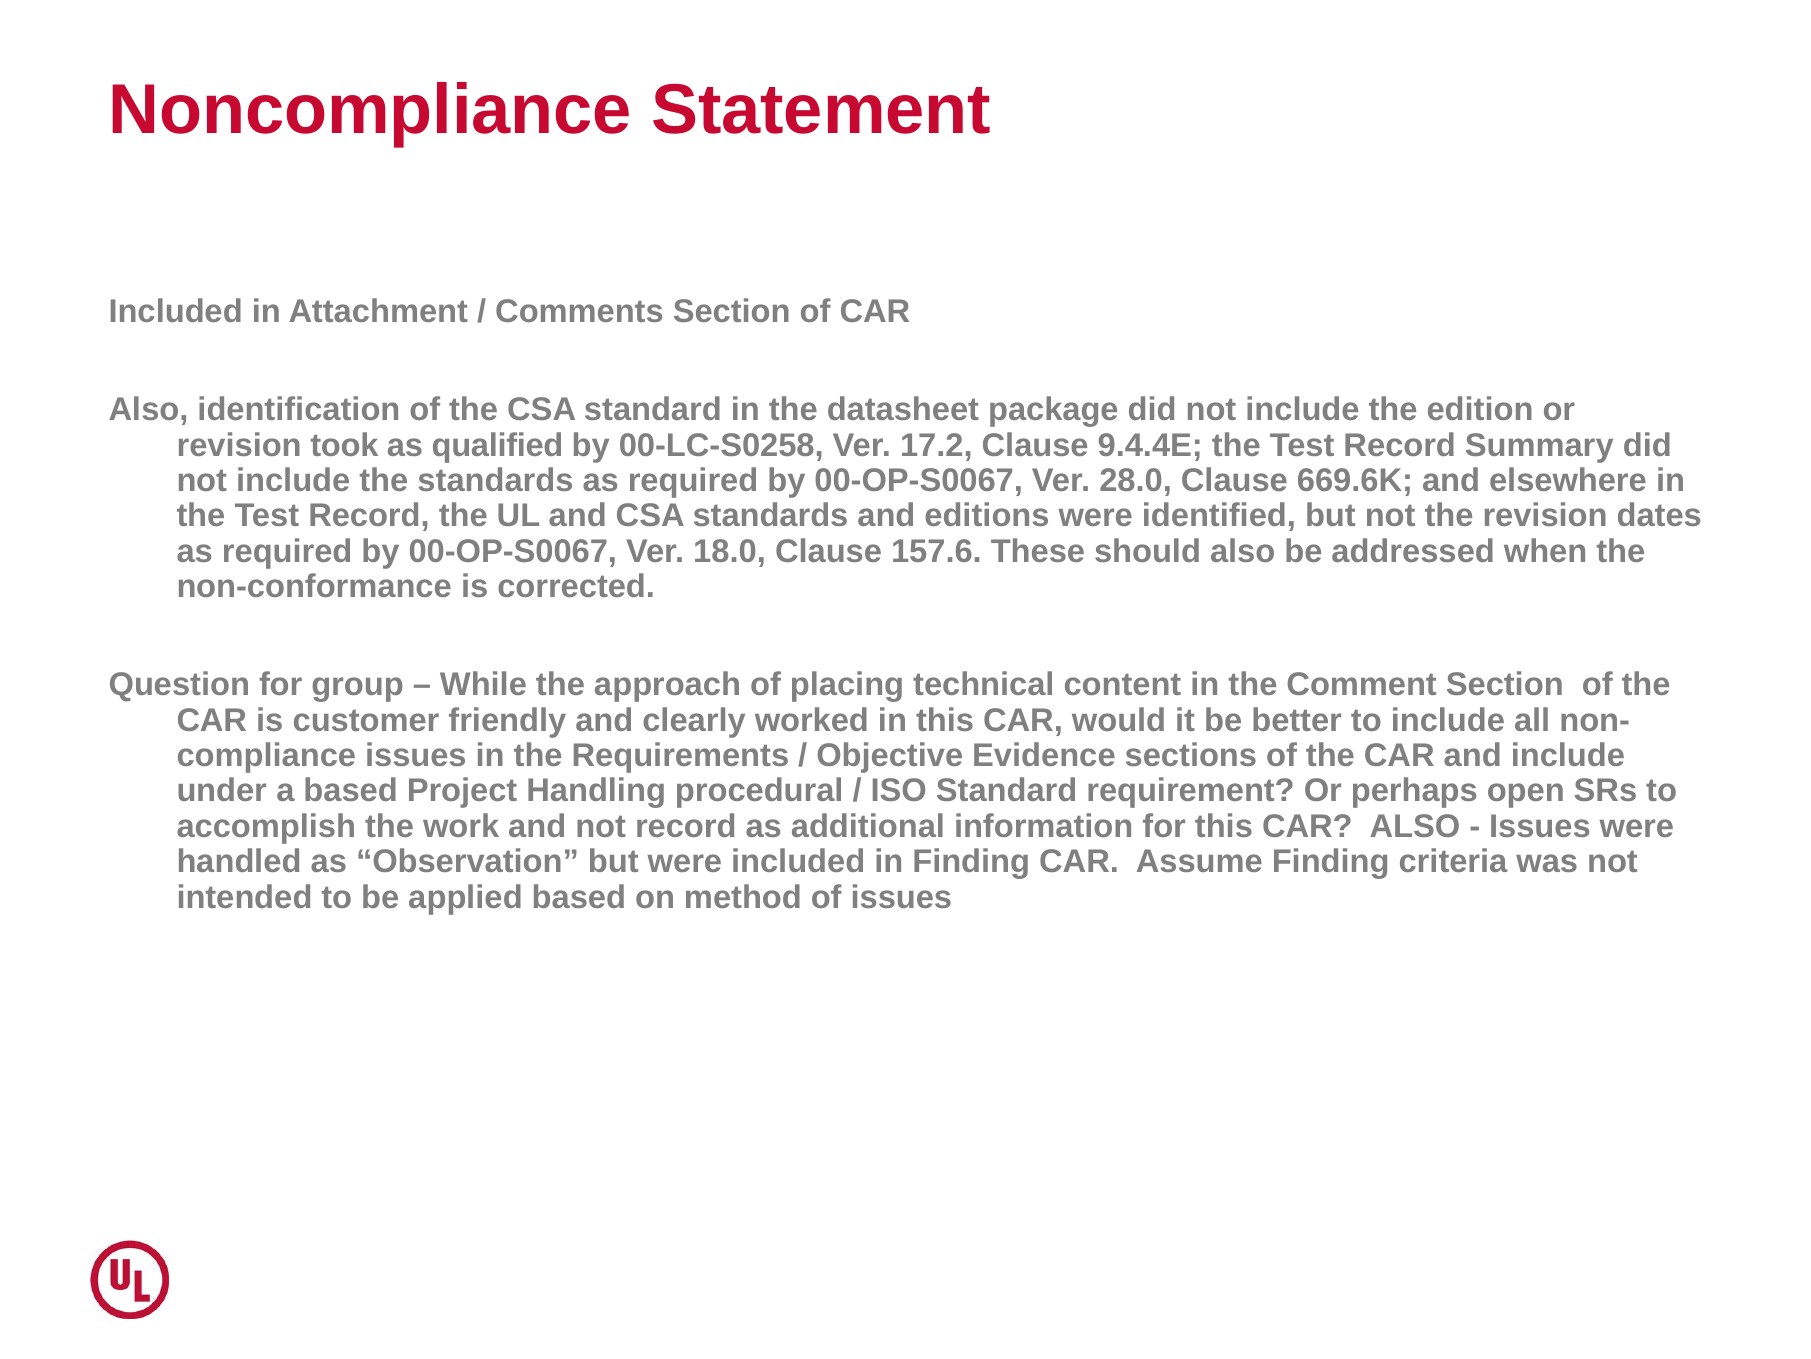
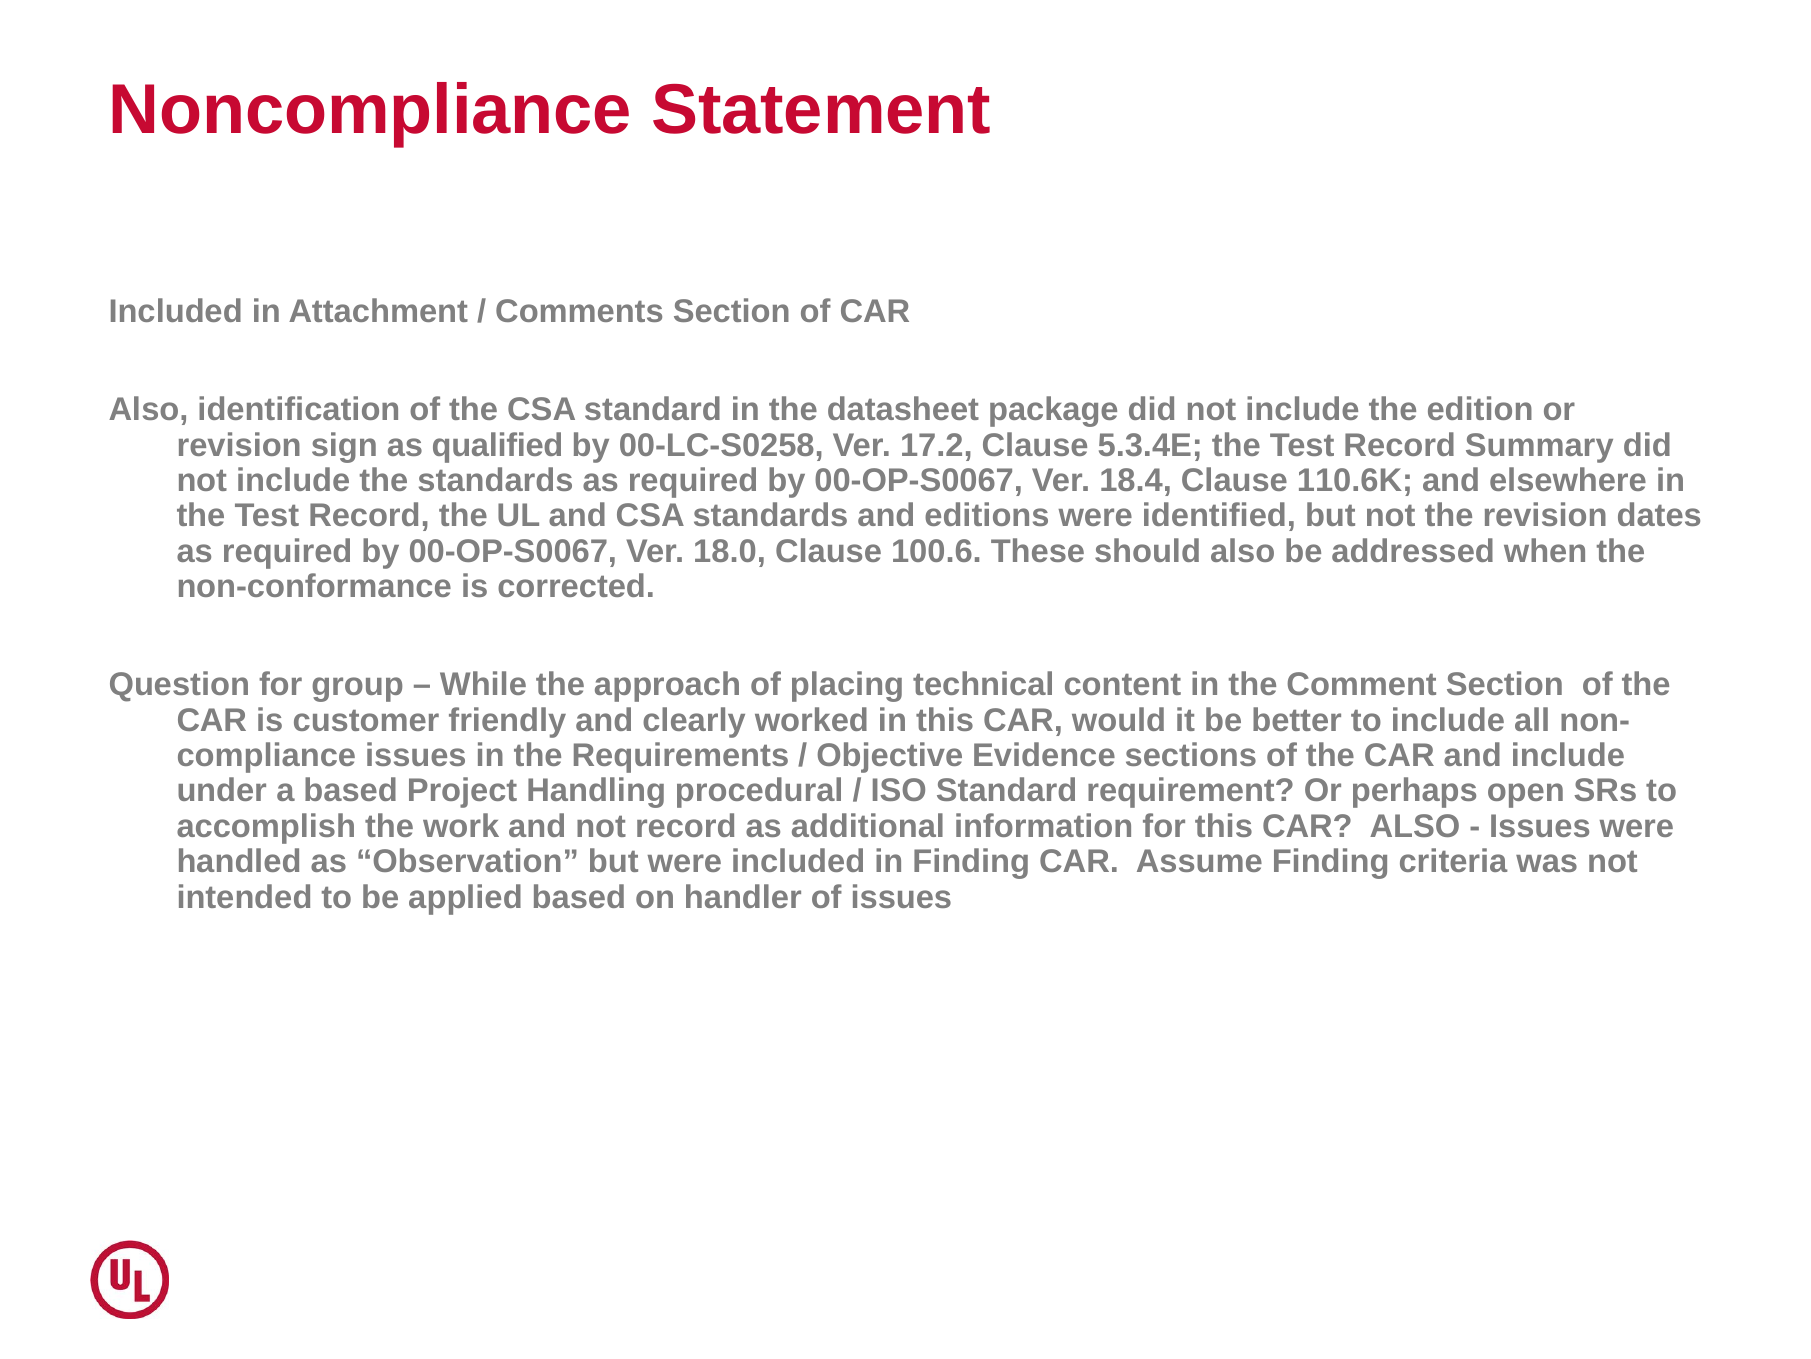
took: took -> sign
9.4.4E: 9.4.4E -> 5.3.4E
28.0: 28.0 -> 18.4
669.6K: 669.6K -> 110.6K
157.6: 157.6 -> 100.6
method: method -> handler
